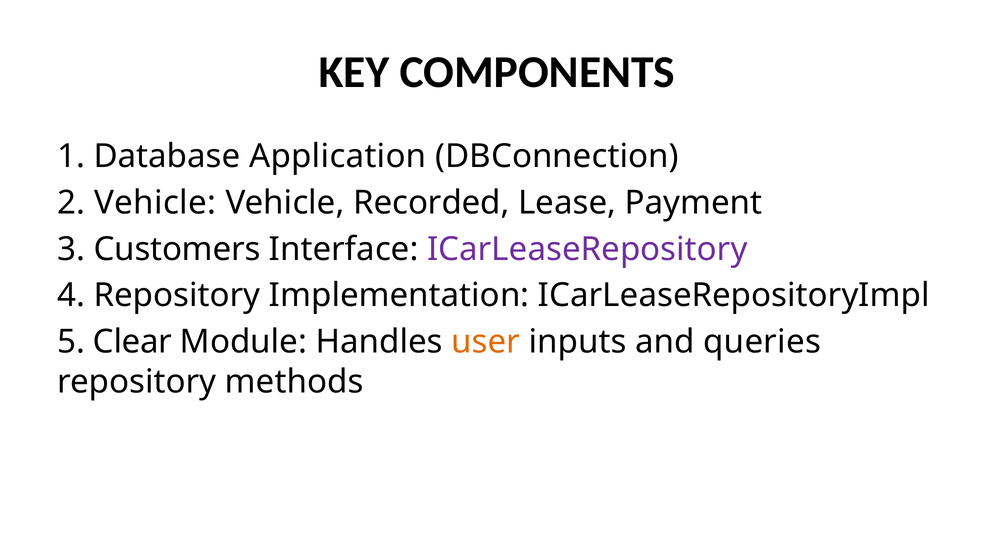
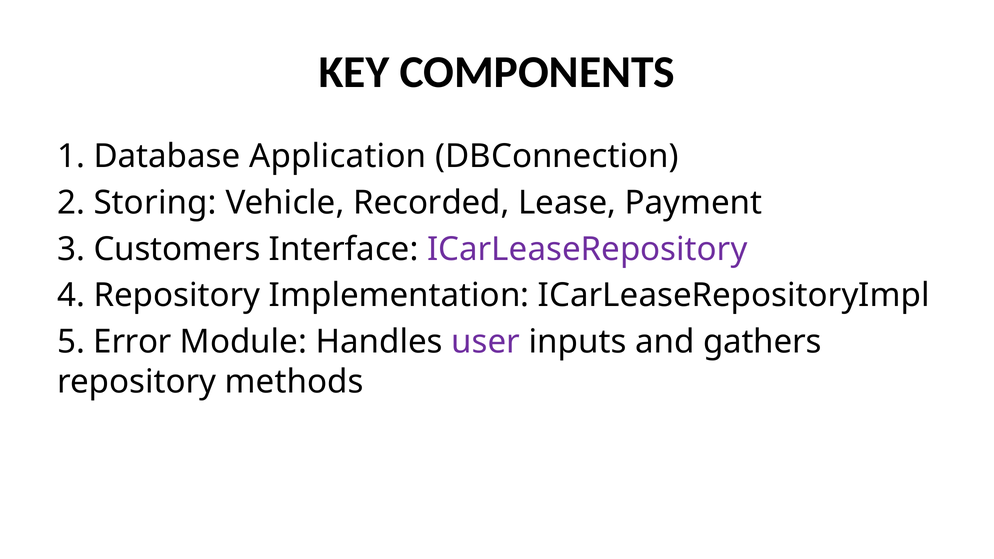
2 Vehicle: Vehicle -> Storing
Clear: Clear -> Error
user colour: orange -> purple
queries: queries -> gathers
